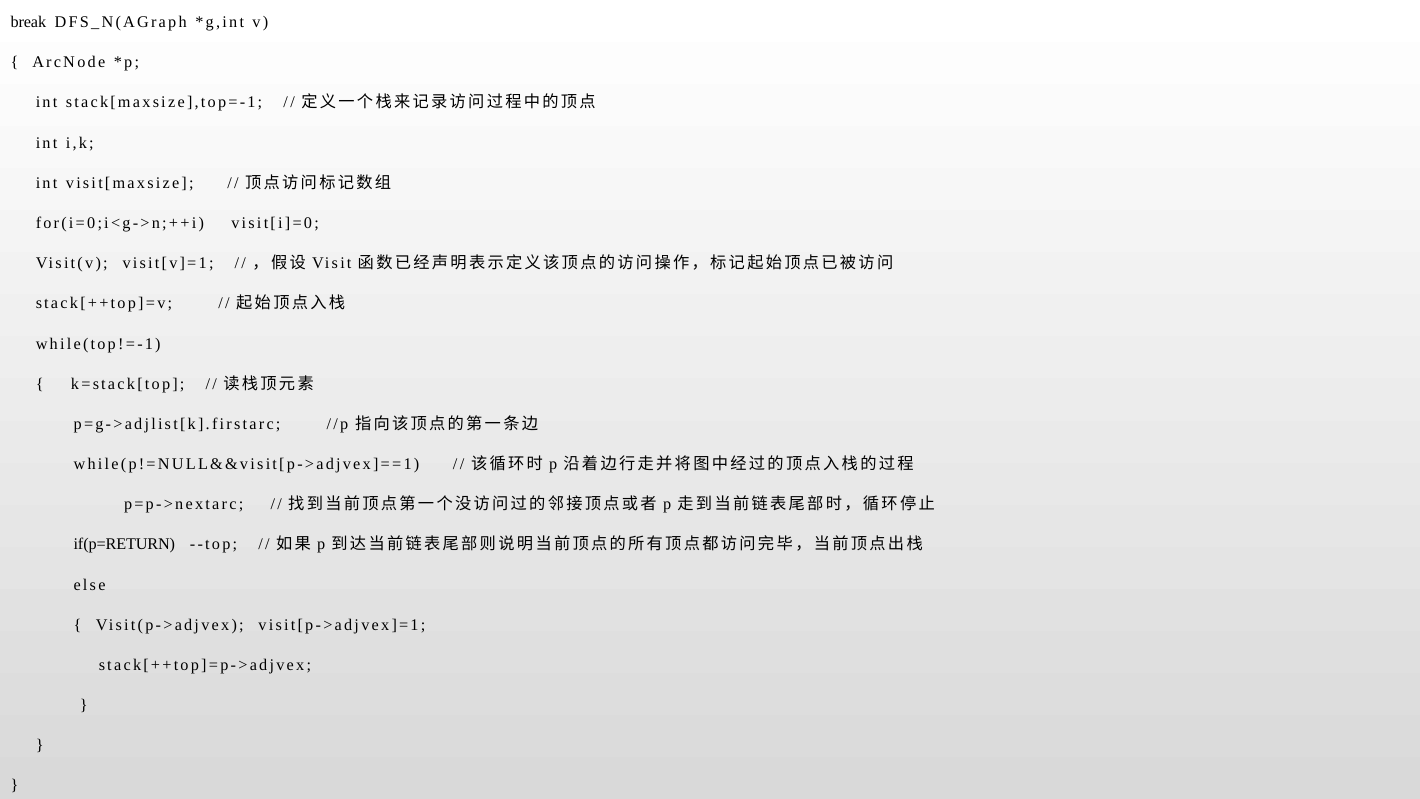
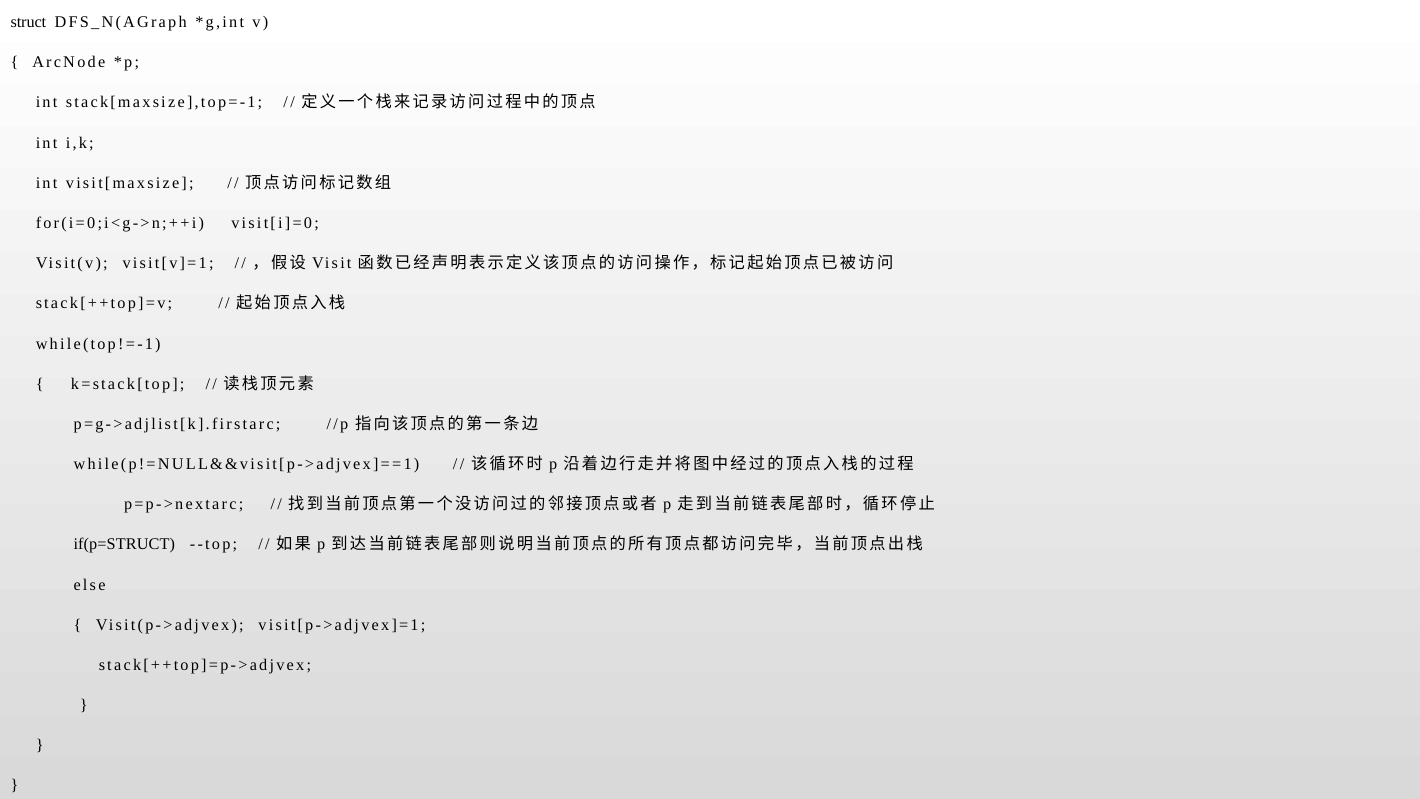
break: break -> struct
if(p=RETURN: if(p=RETURN -> if(p=STRUCT
